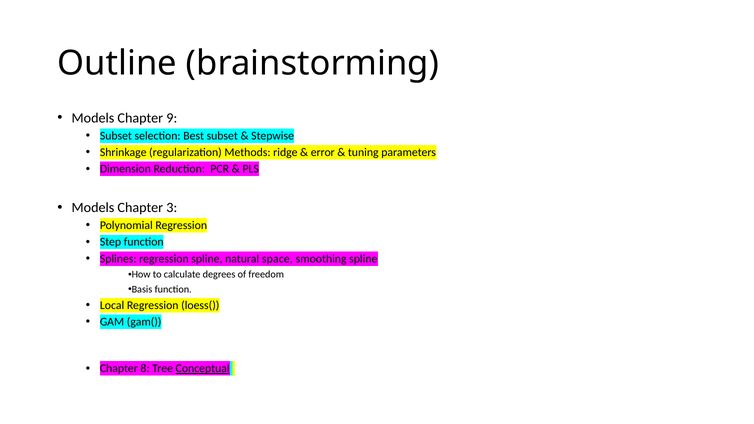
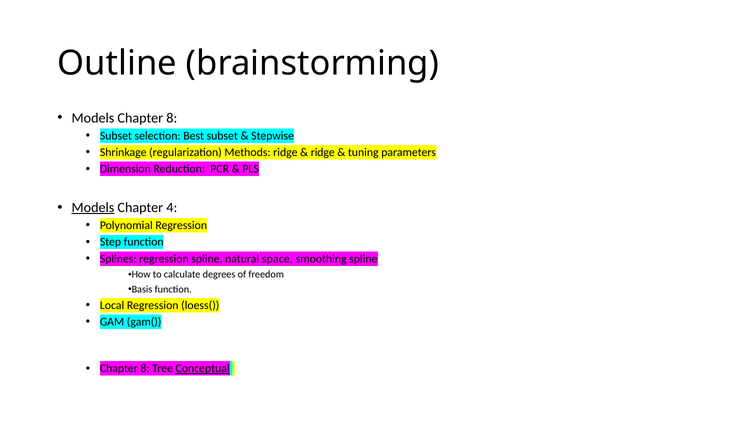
Models Chapter 9: 9 -> 8
error at (323, 152): error -> ridge
Models at (93, 208) underline: none -> present
3: 3 -> 4
